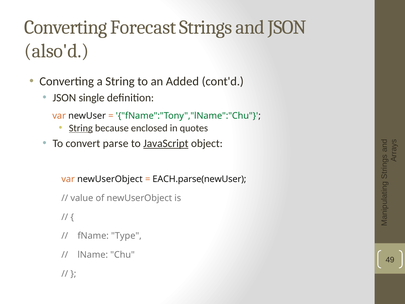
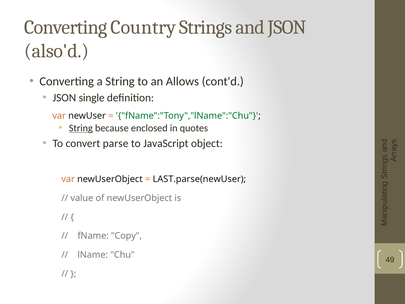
Forecast: Forecast -> Country
Added: Added -> Allows
JavaScript underline: present -> none
EACH.parse(newUser: EACH.parse(newUser -> LAST.parse(newUser
Type: Type -> Copy
